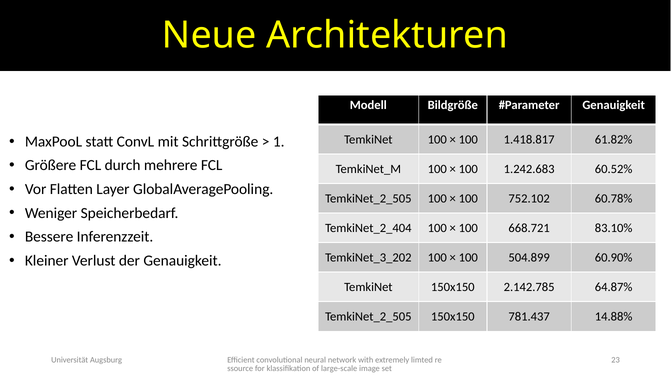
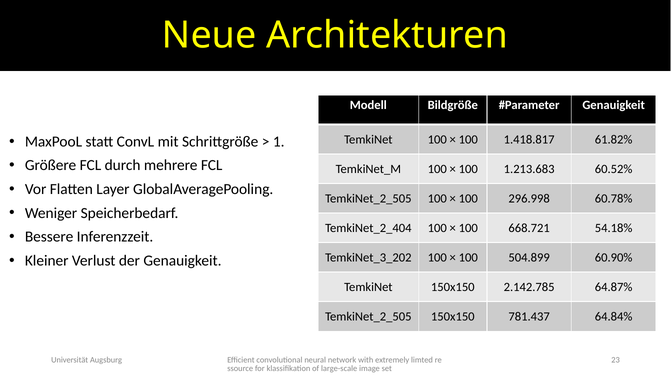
1.242.683: 1.242.683 -> 1.213.683
752.102: 752.102 -> 296.998
83.10%: 83.10% -> 54.18%
14.88%: 14.88% -> 64.84%
